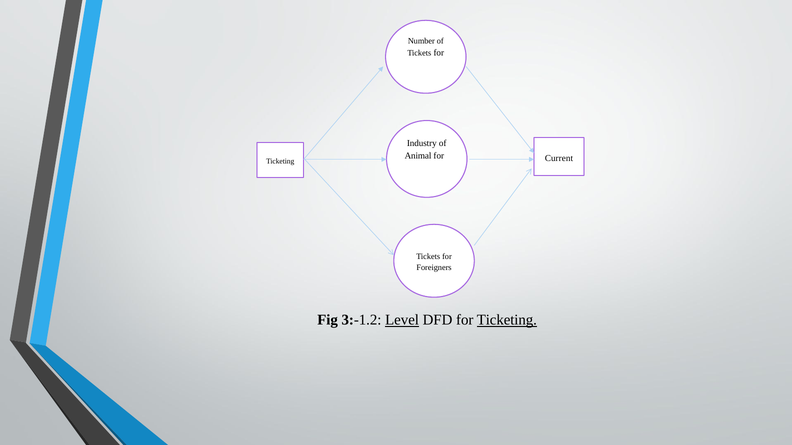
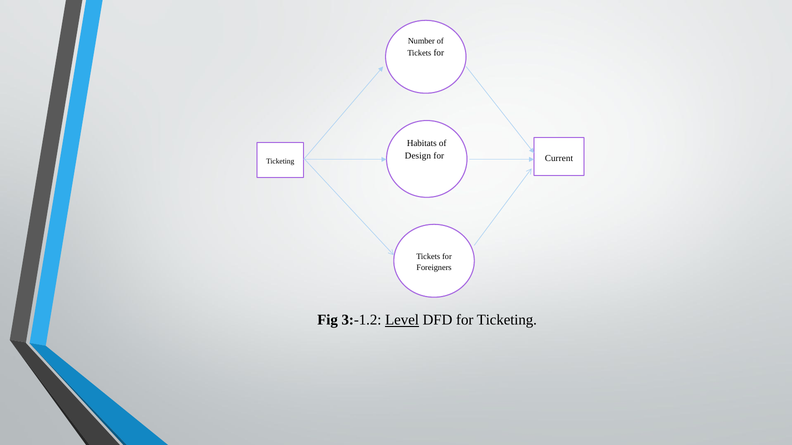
Industry: Industry -> Habitats
Animal: Animal -> Design
Ticketing at (507, 320) underline: present -> none
